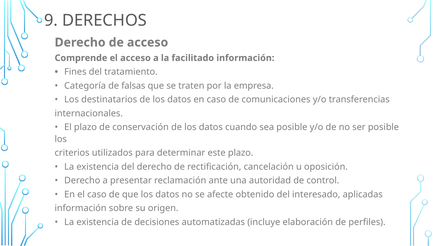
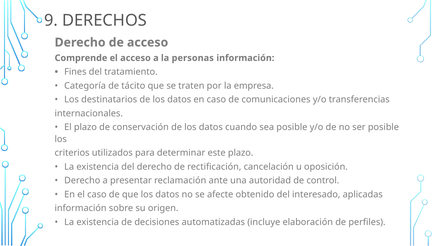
facilitado: facilitado -> personas
falsas: falsas -> tácito
